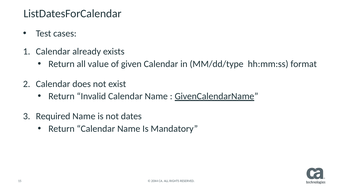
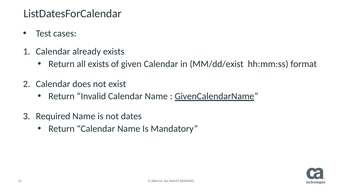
all value: value -> exists
MM/dd/type: MM/dd/type -> MM/dd/exist
